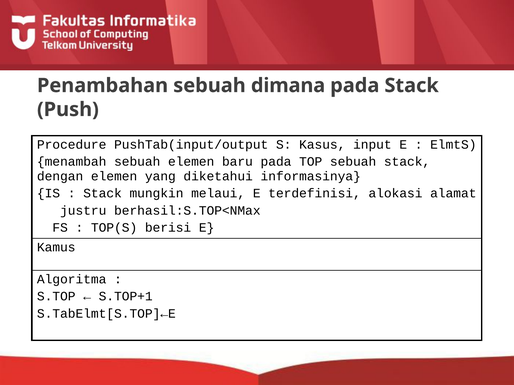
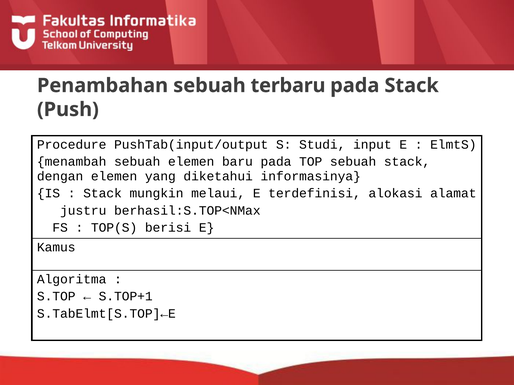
dimana: dimana -> terbaru
Kasus: Kasus -> Studi
